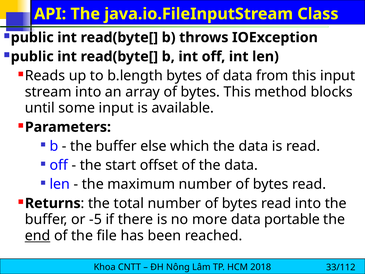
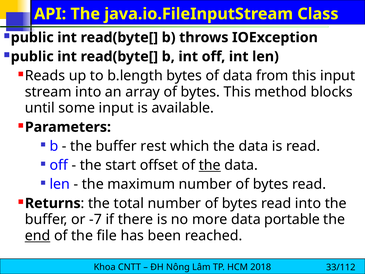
else: else -> rest
the at (210, 165) underline: none -> present
-5: -5 -> -7
